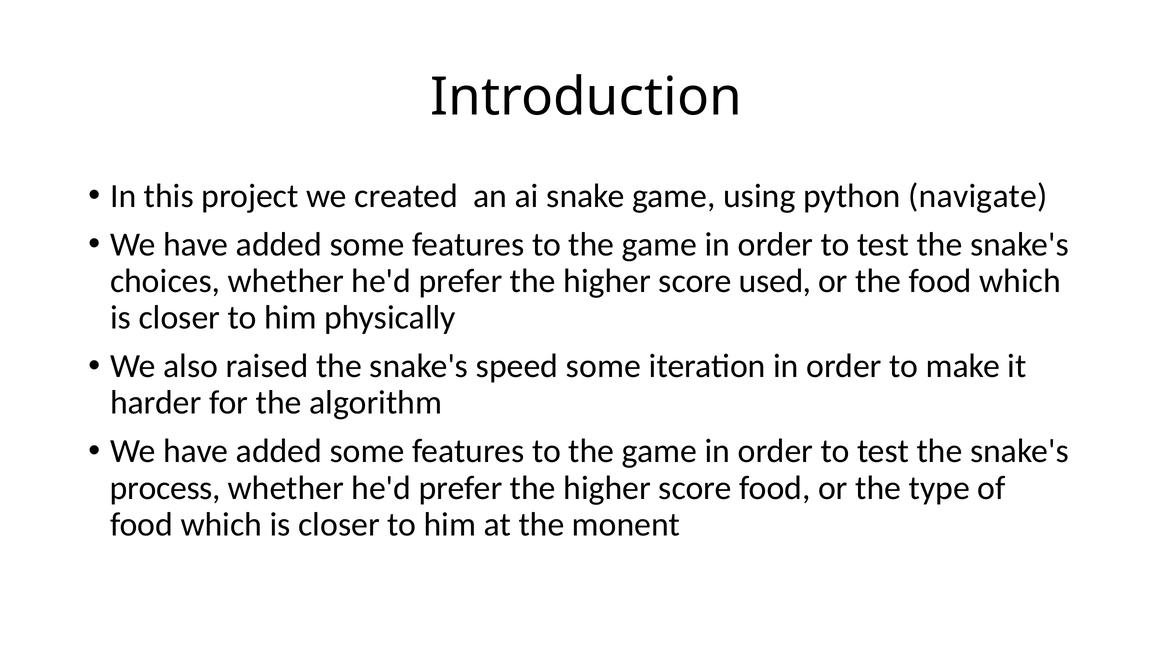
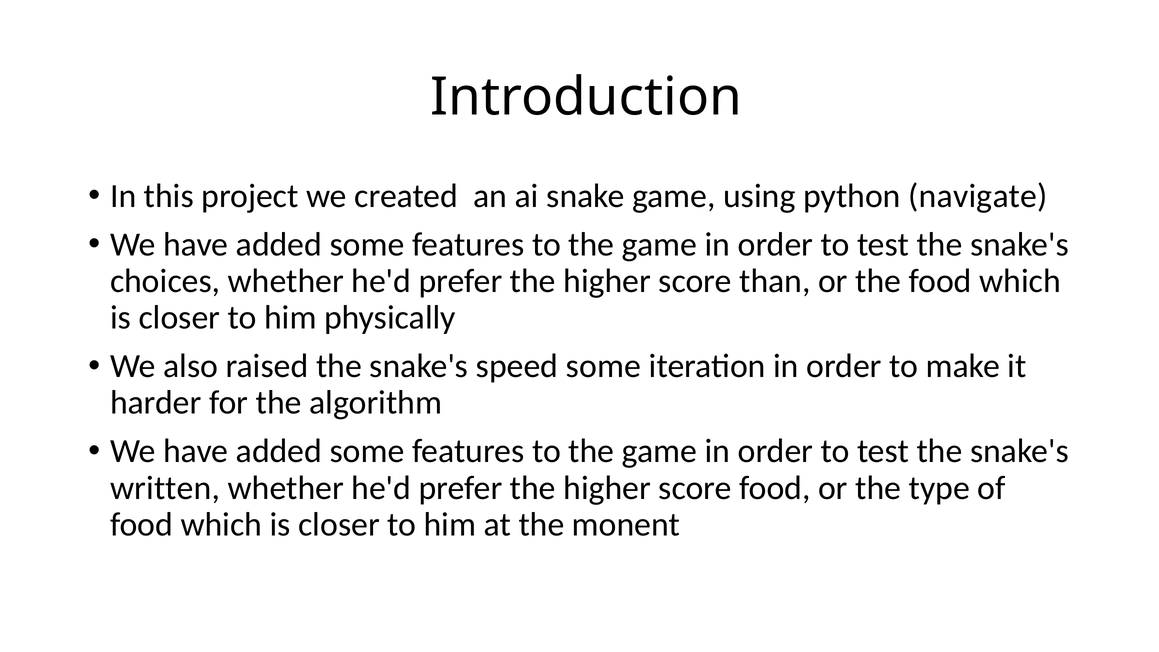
used: used -> than
process: process -> written
